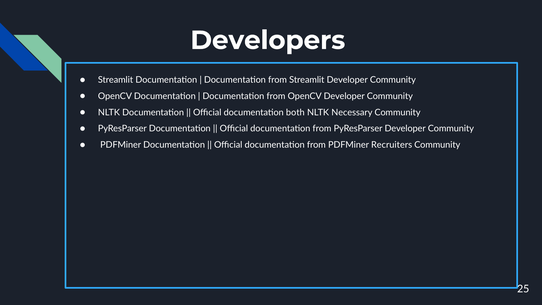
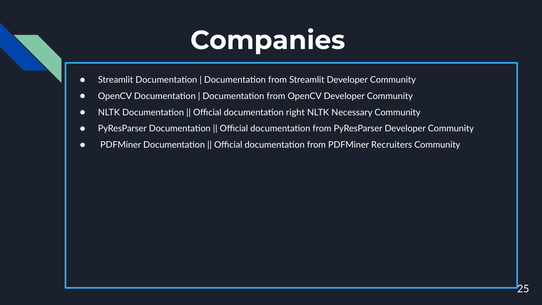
Developers: Developers -> Companies
both: both -> right
